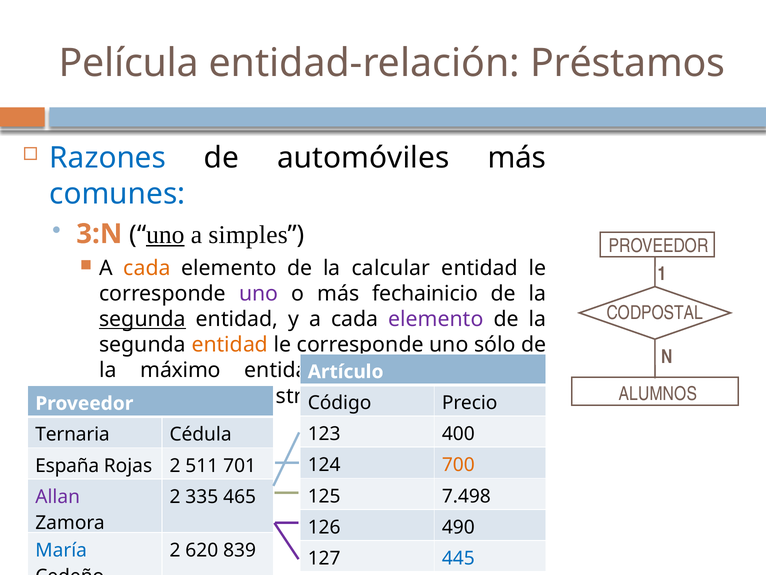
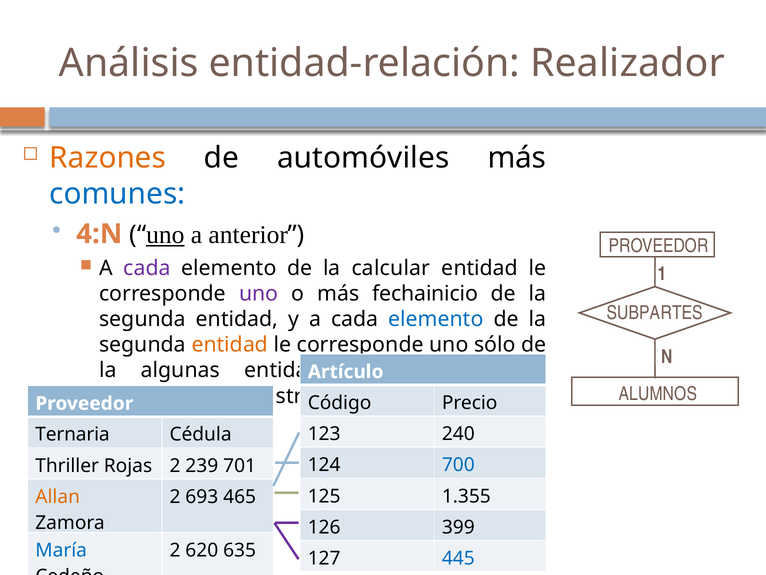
Película: Película -> Análisis
Préstamos: Préstamos -> Realizador
Razones colour: blue -> orange
3:N: 3:N -> 4:N
simples: simples -> anterior
cada at (147, 268) colour: orange -> purple
CODPOSTAL: CODPOSTAL -> SUBPARTES
segunda at (143, 319) underline: present -> none
elemento at (436, 319) colour: purple -> blue
máximo: máximo -> algunas
400: 400 -> 240
700 colour: orange -> blue
España: España -> Thriller
511: 511 -> 239
7.498: 7.498 -> 1.355
Allan colour: purple -> orange
335: 335 -> 693
490: 490 -> 399
839: 839 -> 635
